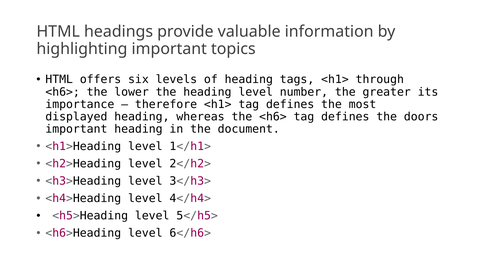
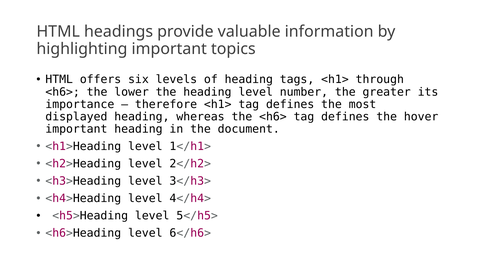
doors: doors -> hover
